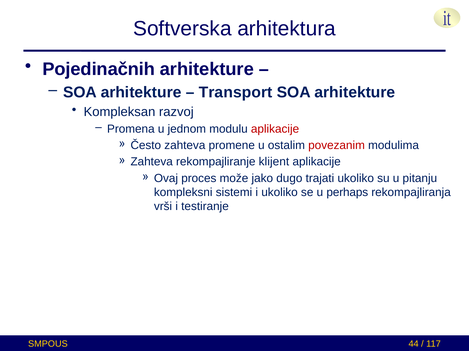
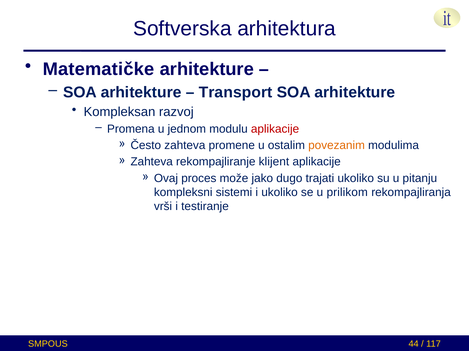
Pojedinačnih: Pojedinačnih -> Matematičke
povezanim colour: red -> orange
perhaps: perhaps -> prilikom
